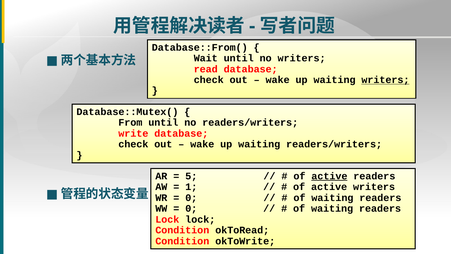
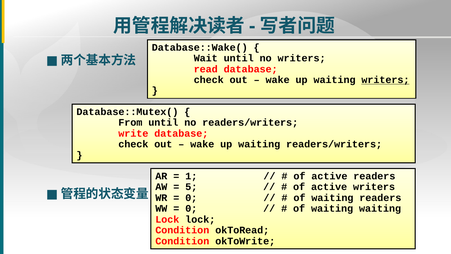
Database::From(: Database::From( -> Database::Wake(
5: 5 -> 1
active at (329, 176) underline: present -> none
1: 1 -> 5
readers at (380, 208): readers -> waiting
